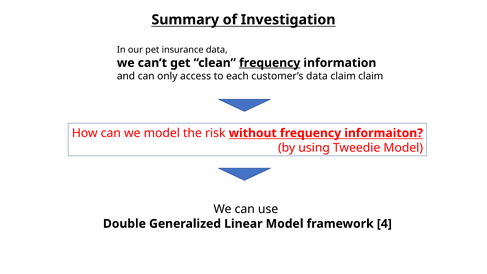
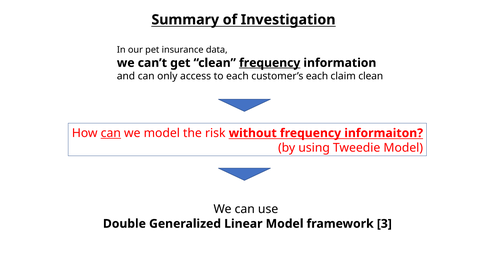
customer’s data: data -> each
claim claim: claim -> clean
can at (111, 133) underline: none -> present
4: 4 -> 3
